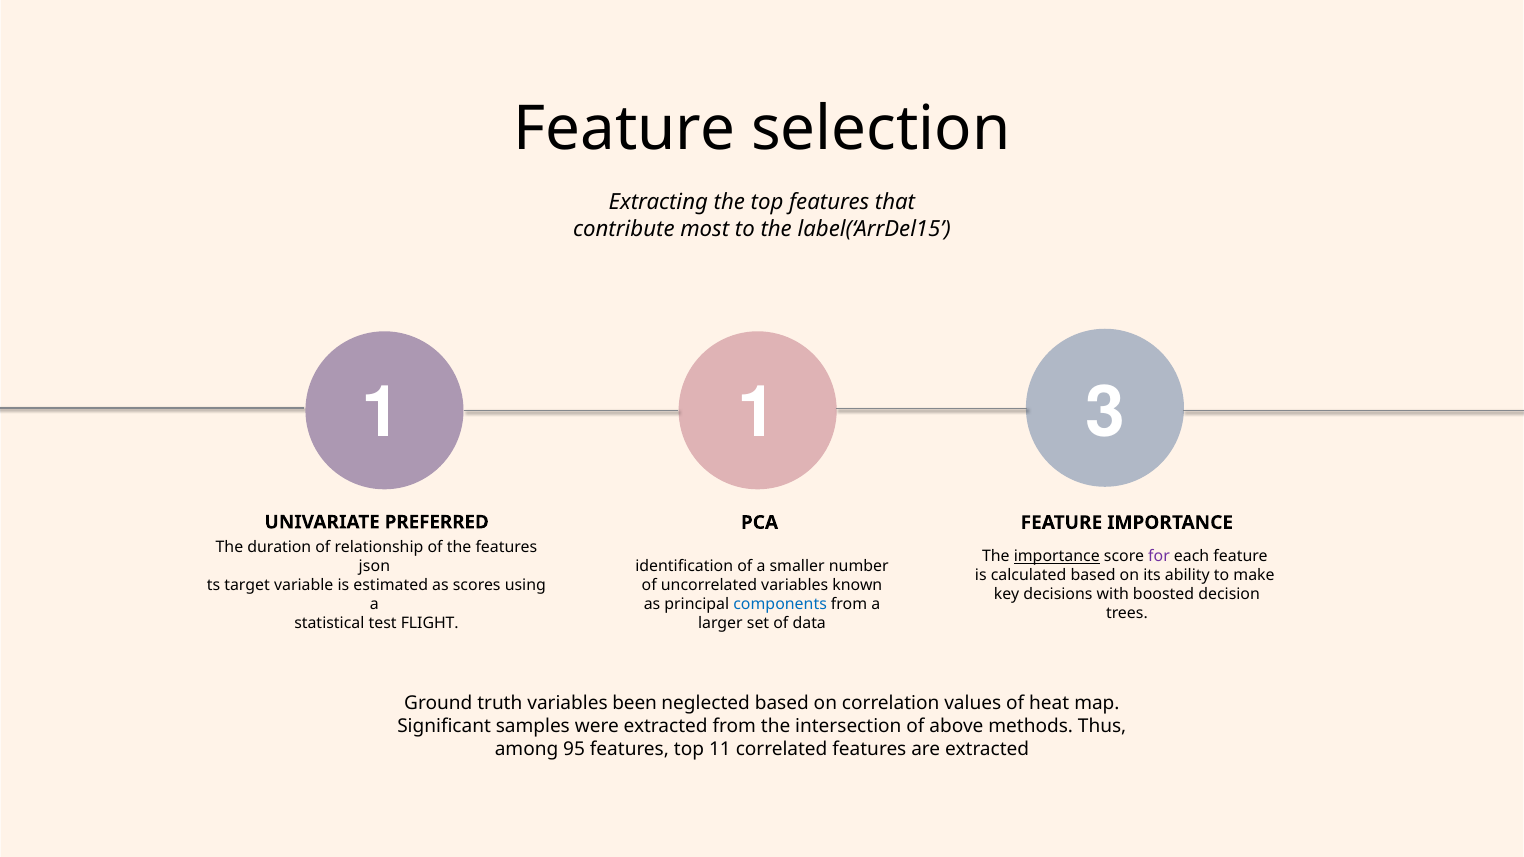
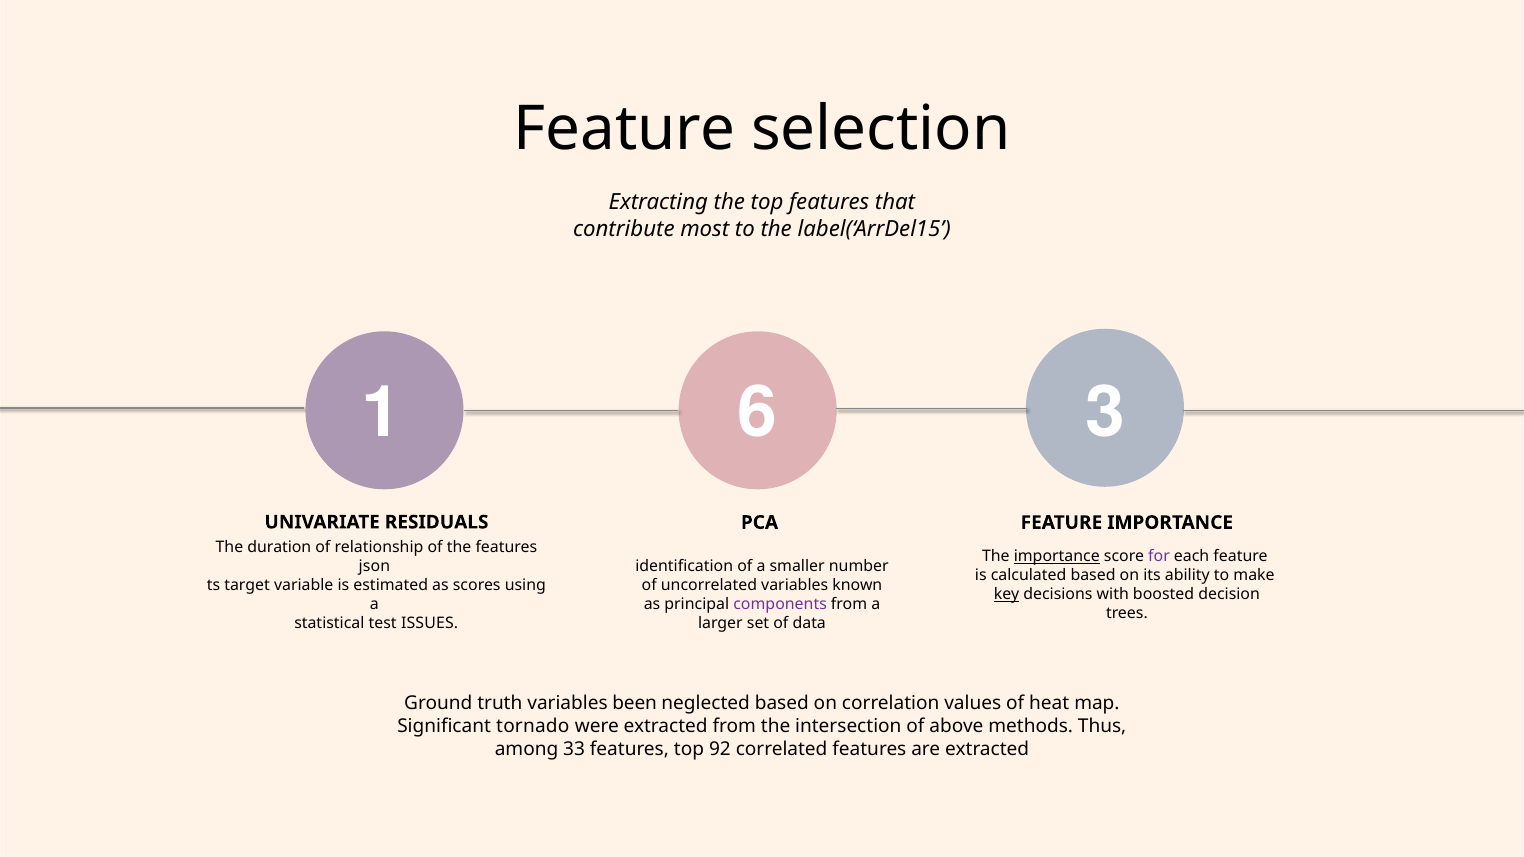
1 1: 1 -> 6
PREFERRED: PREFERRED -> RESIDUALS
key underline: none -> present
components colour: blue -> purple
FLIGHT: FLIGHT -> ISSUES
samples: samples -> tornado
95: 95 -> 33
11: 11 -> 92
